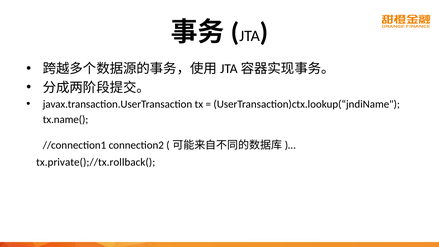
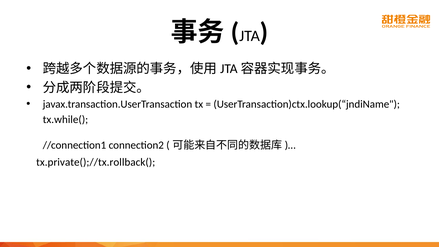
tx.name(: tx.name( -> tx.while(
